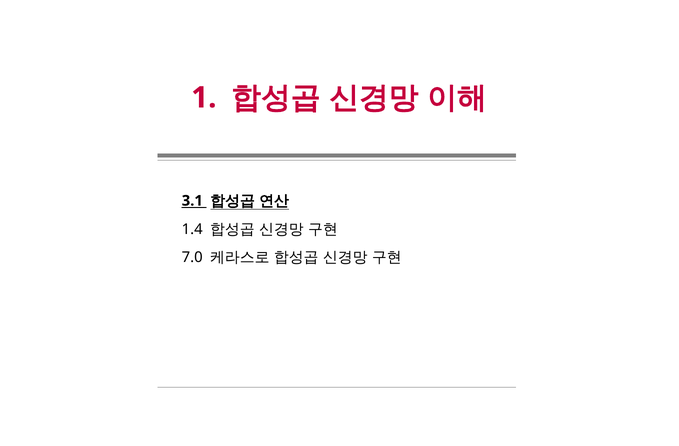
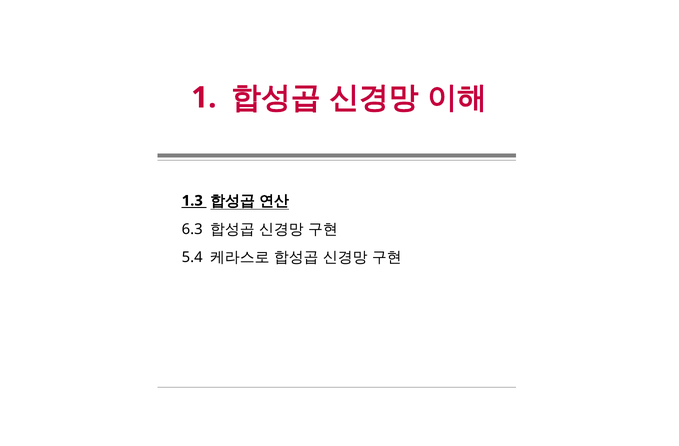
3.1: 3.1 -> 1.3
1.4: 1.4 -> 6.3
7.0: 7.0 -> 5.4
